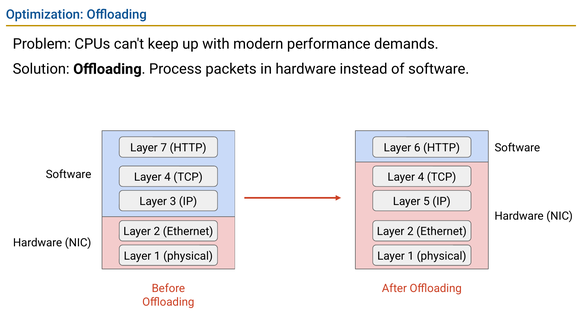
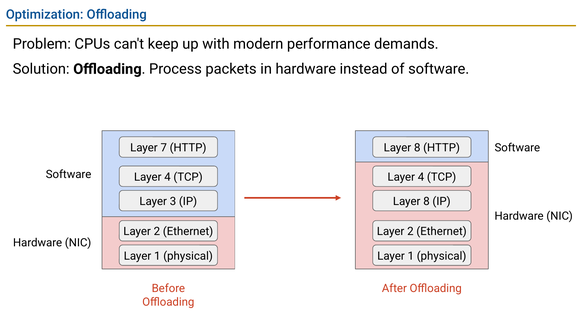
6 at (417, 148): 6 -> 8
5 at (426, 201): 5 -> 8
